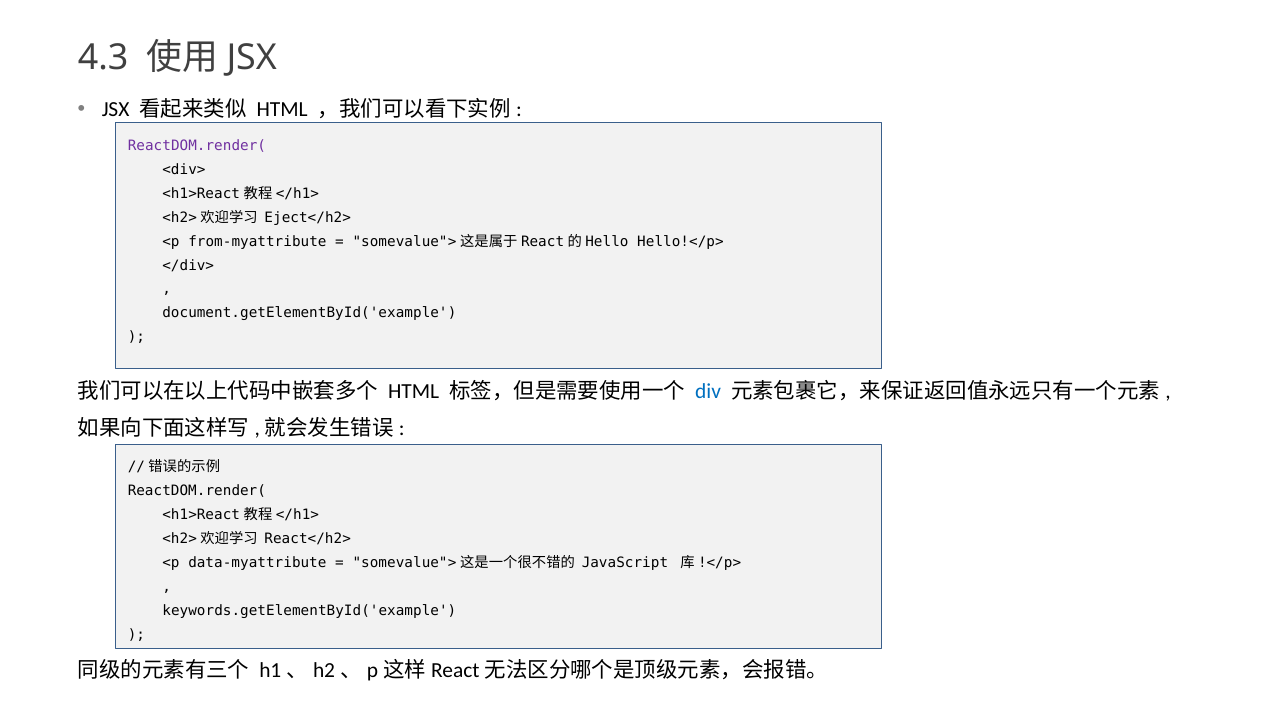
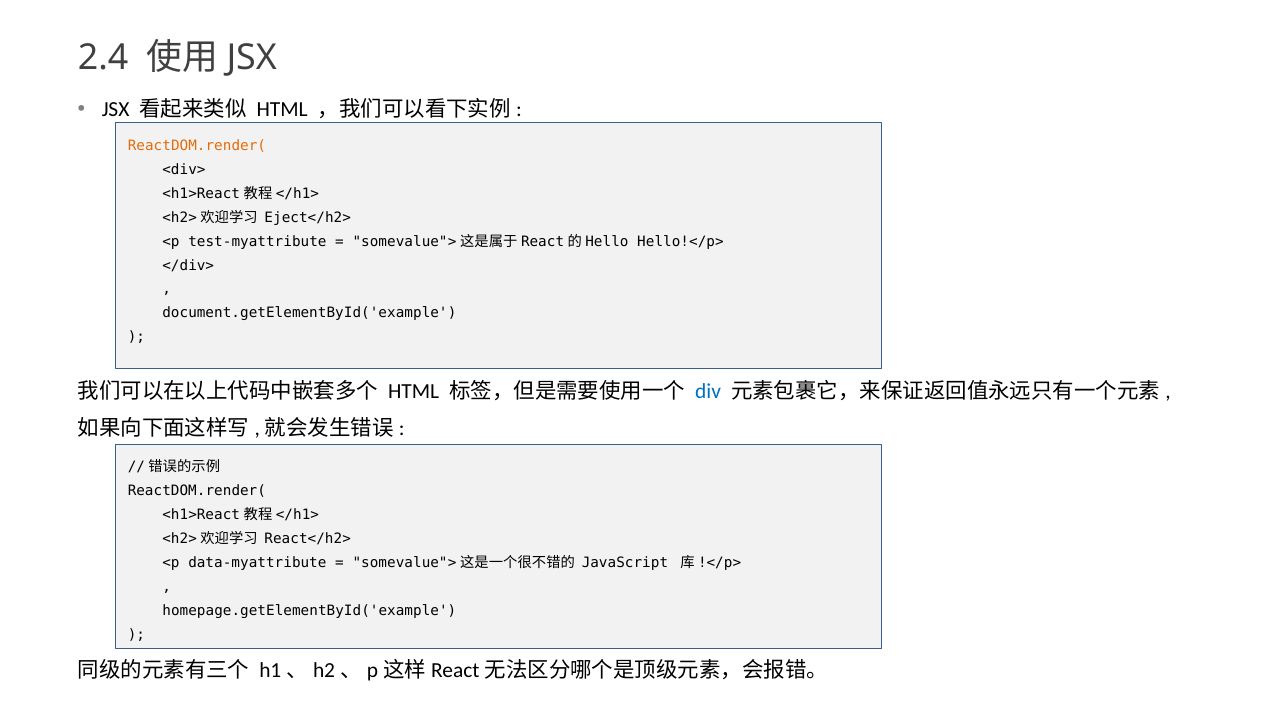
4.3: 4.3 -> 2.4
ReactDOM.render( at (197, 146) colour: purple -> orange
from-myattribute: from-myattribute -> test-myattribute
keywords.getElementById('example: keywords.getElementById('example -> homepage.getElementById('example
